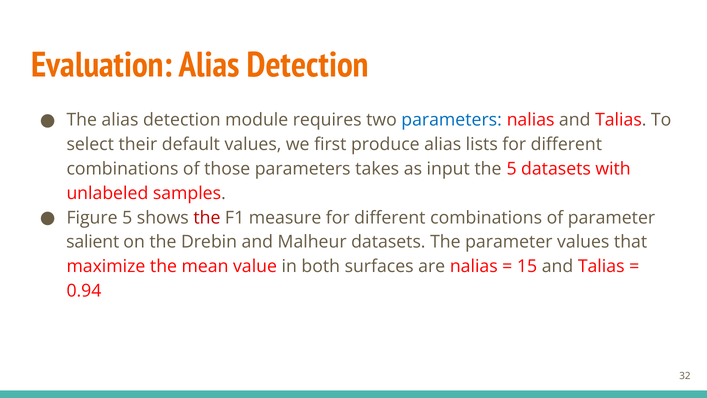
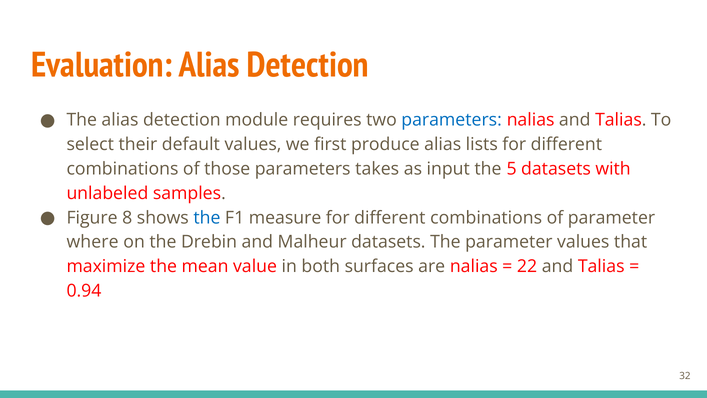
Figure 5: 5 -> 8
the at (207, 218) colour: red -> blue
salient: salient -> where
15: 15 -> 22
